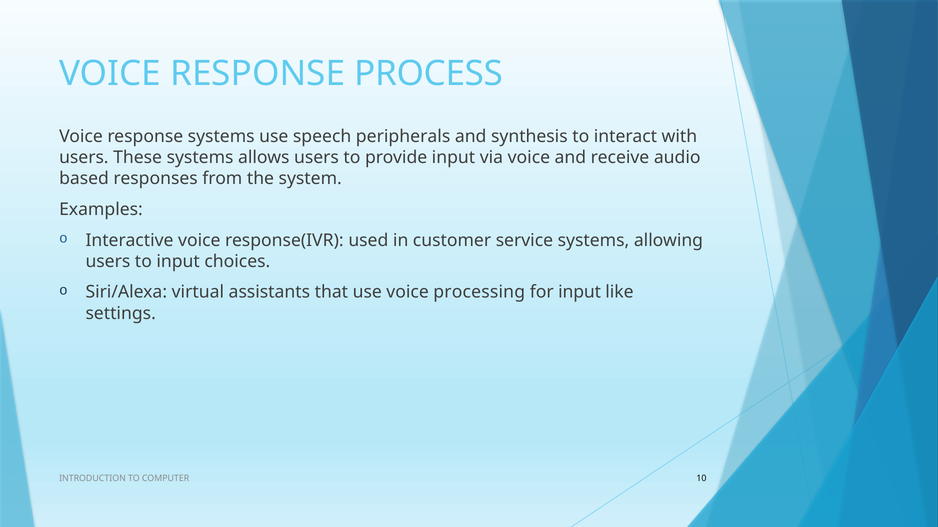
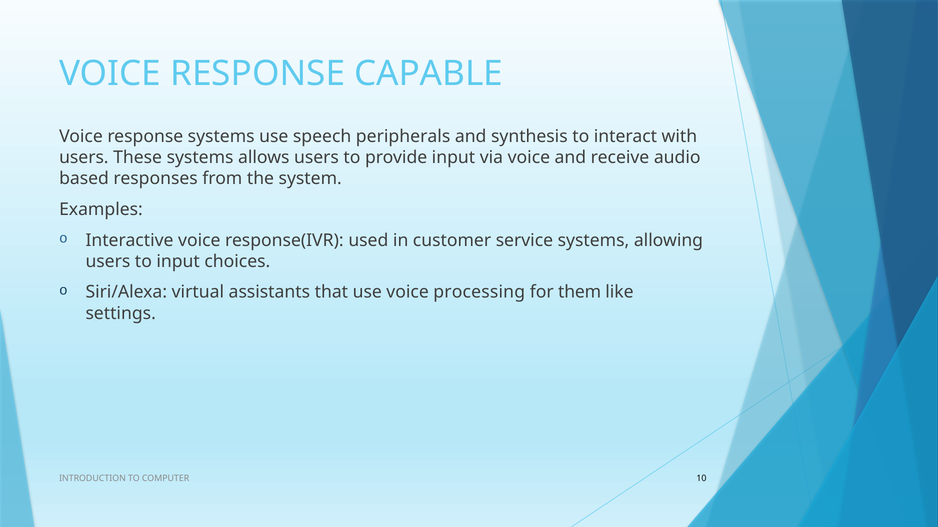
PROCESS: PROCESS -> CAPABLE
for input: input -> them
